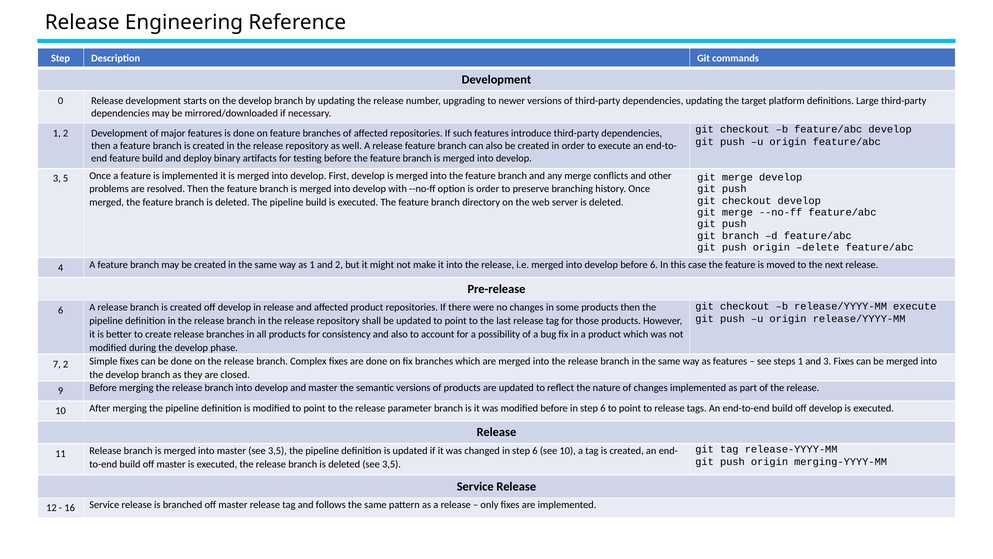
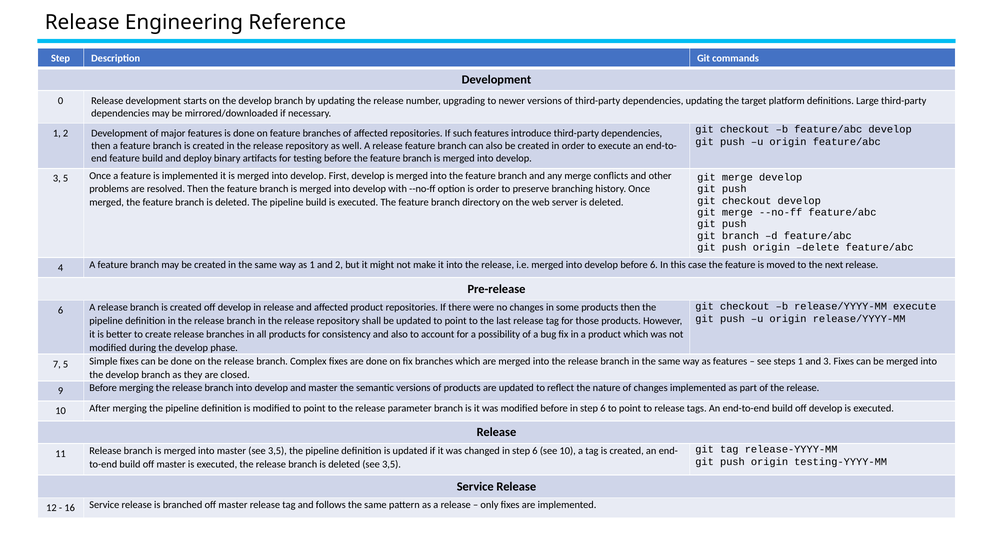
7 2: 2 -> 5
merging-YYYY-MM: merging-YYYY-MM -> testing-YYYY-MM
